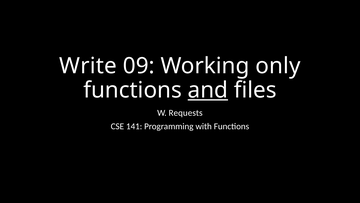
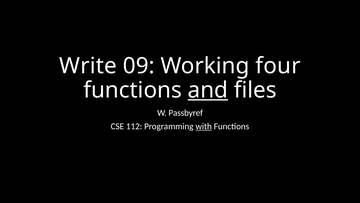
only: only -> four
Requests: Requests -> Passbyref
141: 141 -> 112
with underline: none -> present
